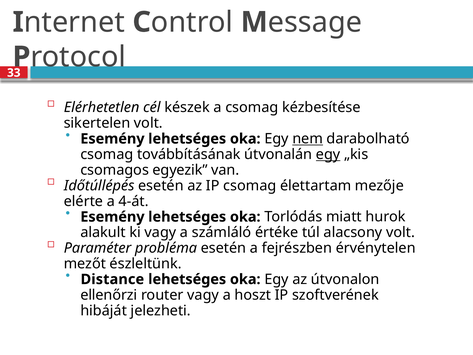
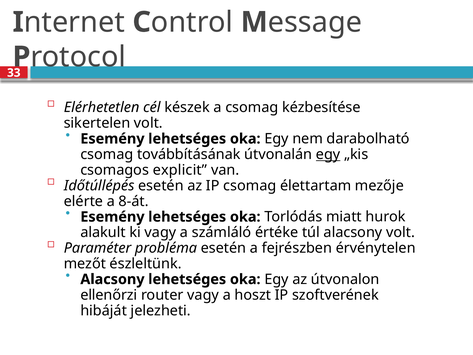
nem underline: present -> none
egyezik: egyezik -> explicit
4-át: 4-át -> 8-át
Distance at (112, 279): Distance -> Alacsony
